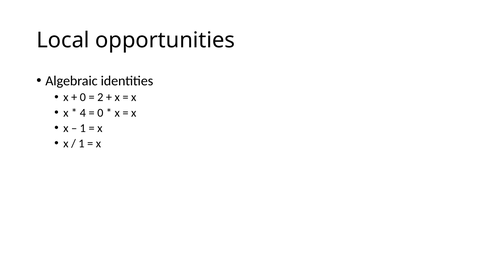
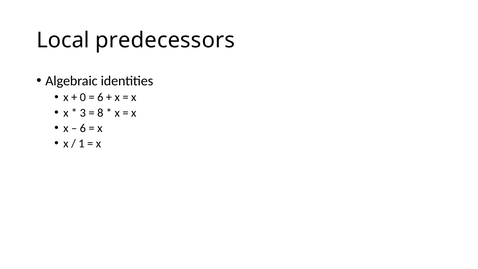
opportunities: opportunities -> predecessors
2 at (100, 97): 2 -> 6
4: 4 -> 3
0 at (100, 113): 0 -> 8
1 at (83, 128): 1 -> 6
